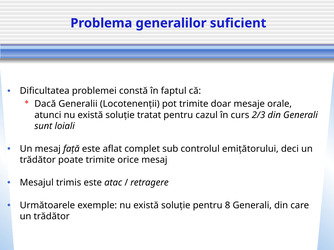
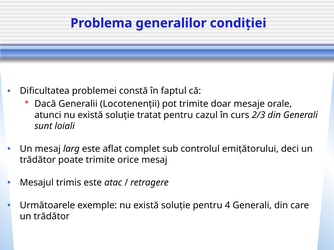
suficient: suficient -> condiției
față: față -> larg
8: 8 -> 4
